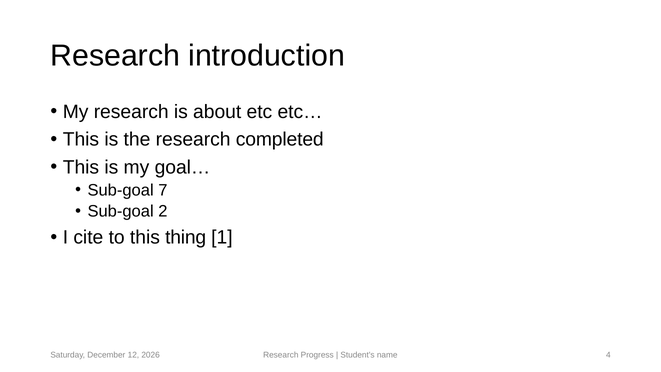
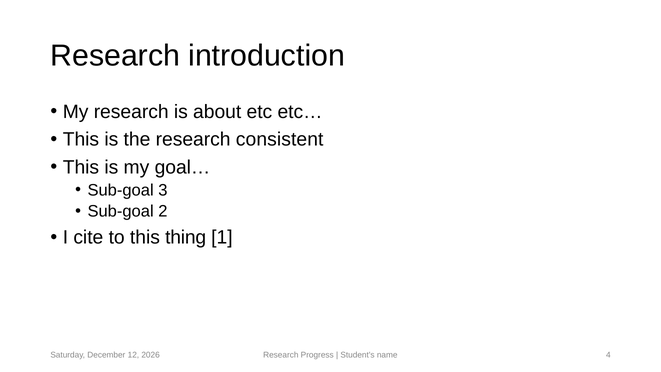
completed: completed -> consistent
7: 7 -> 3
